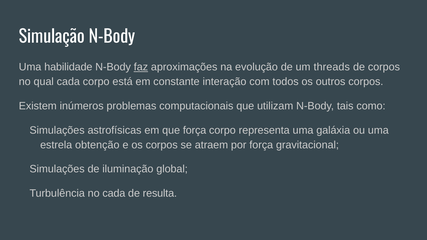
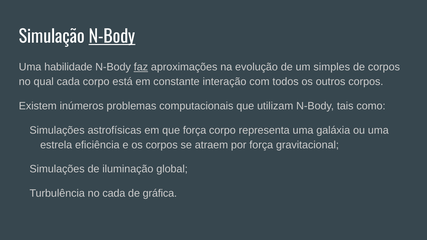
N-Body at (112, 37) underline: none -> present
threads: threads -> simples
obtenção: obtenção -> eficiência
resulta: resulta -> gráfica
